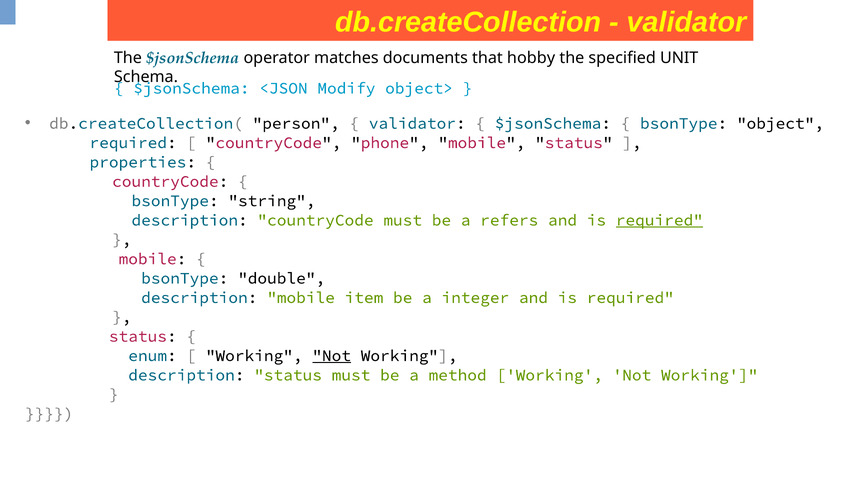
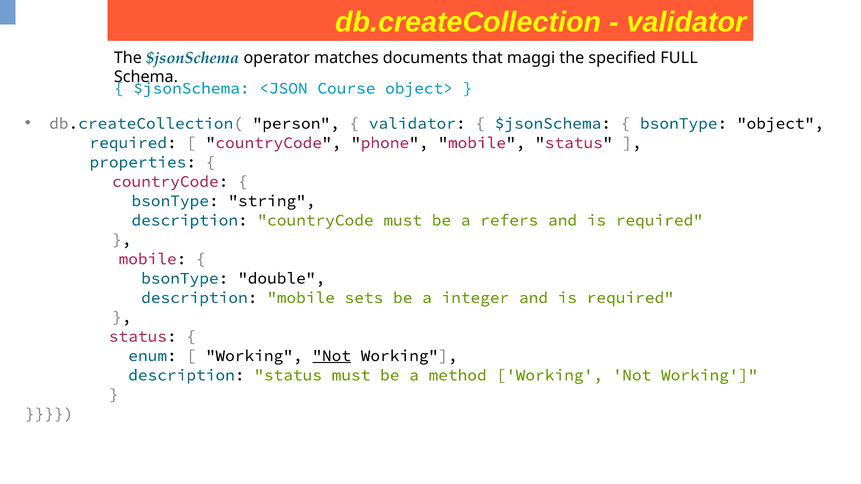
hobby: hobby -> maggi
UNIT: UNIT -> FULL
Modify: Modify -> Course
required at (659, 220) underline: present -> none
item: item -> sets
